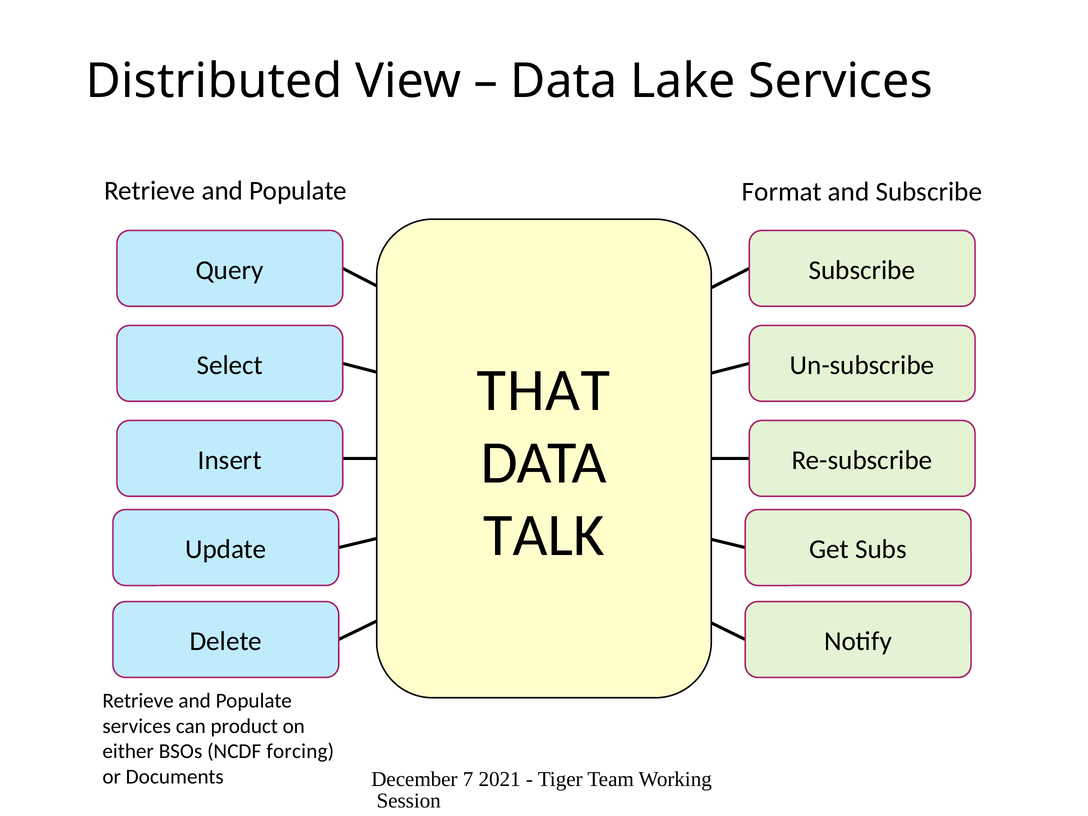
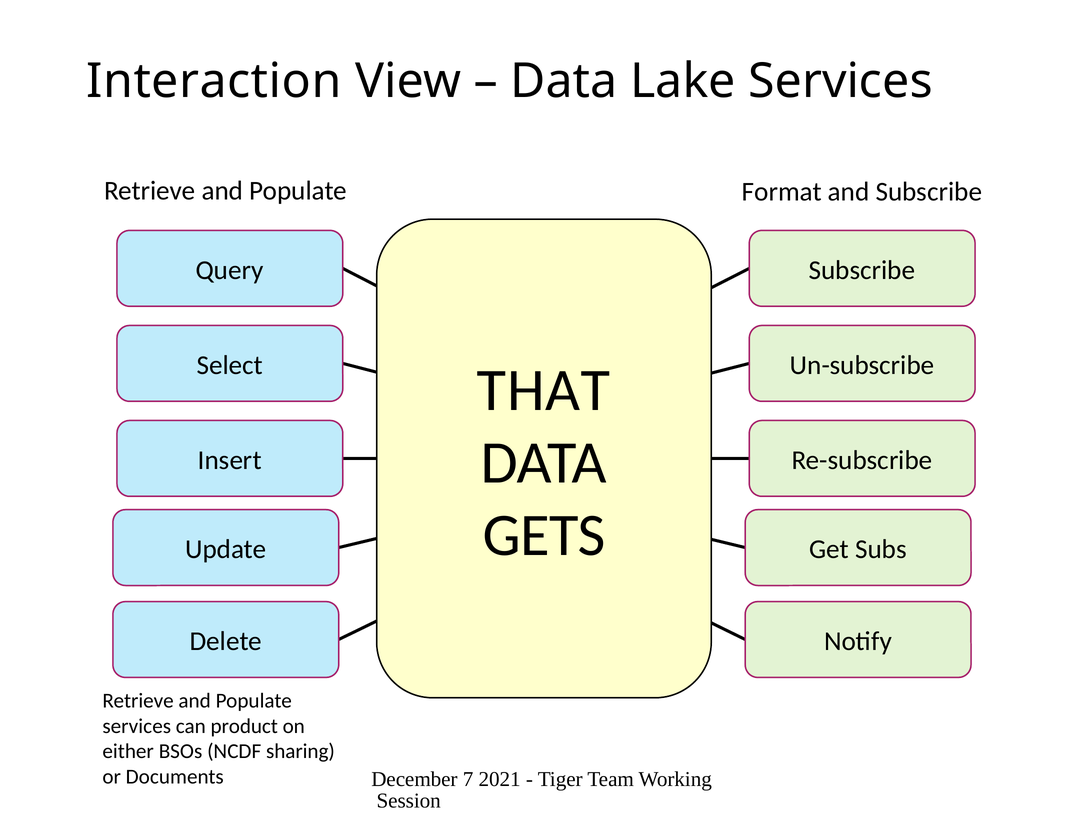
Distributed: Distributed -> Interaction
TALK: TALK -> GETS
forcing: forcing -> sharing
